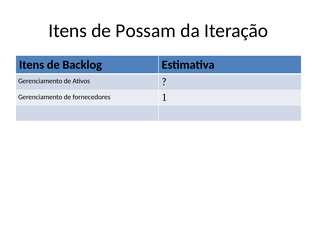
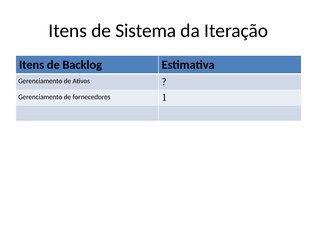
Possam: Possam -> Sistema
